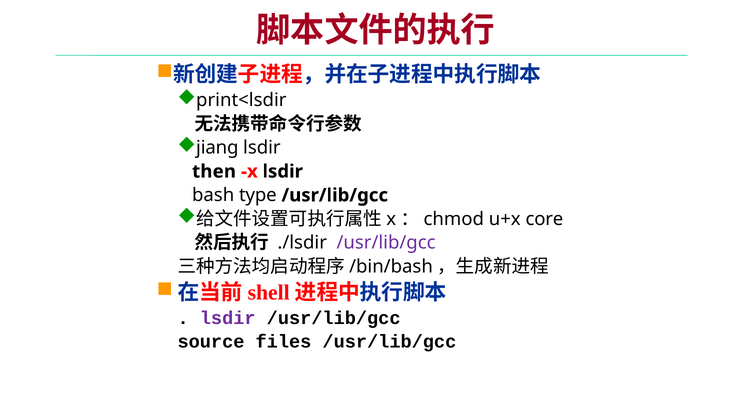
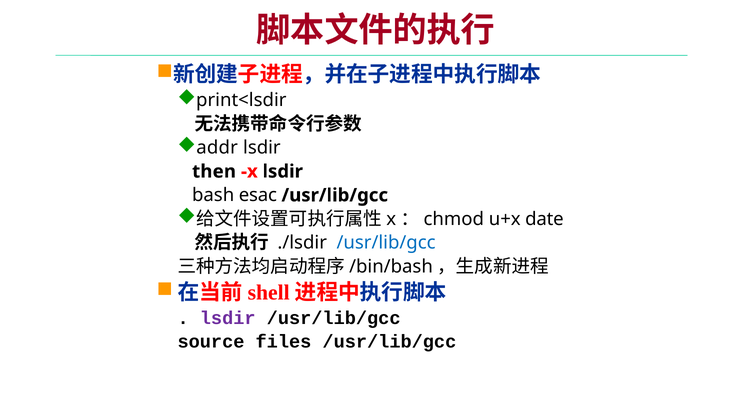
jiang: jiang -> addr
type: type -> esac
core: core -> date
/usr/lib/gcc at (386, 243) colour: purple -> blue
